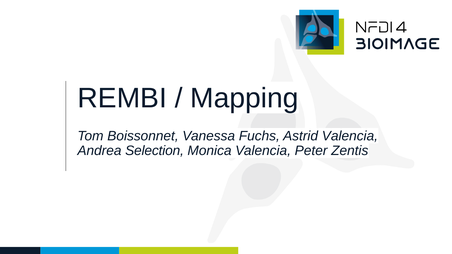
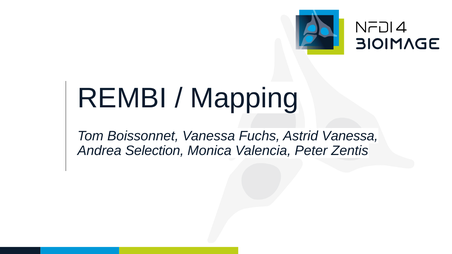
Astrid Valencia: Valencia -> Vanessa
